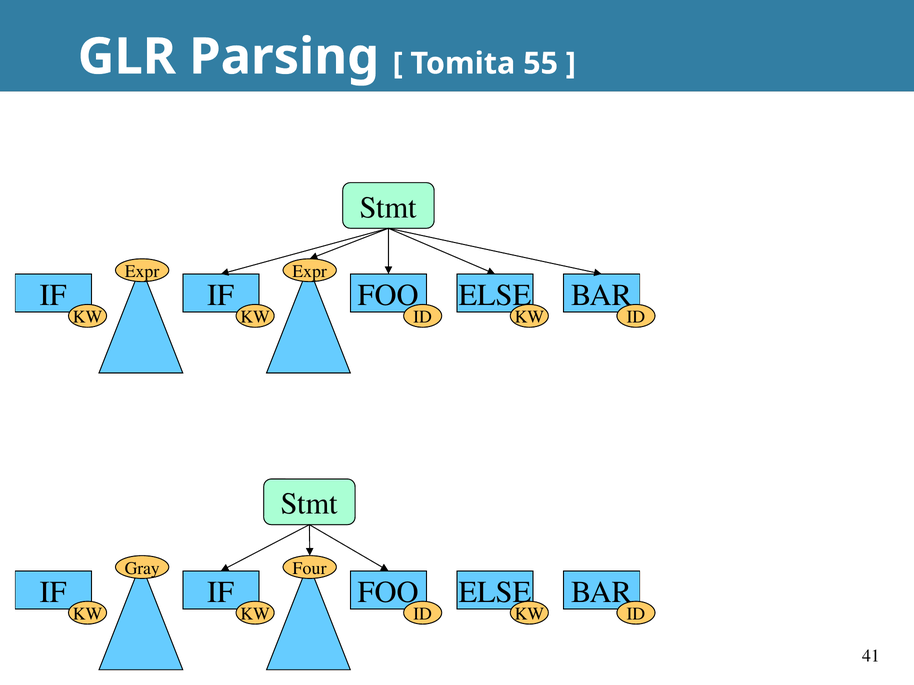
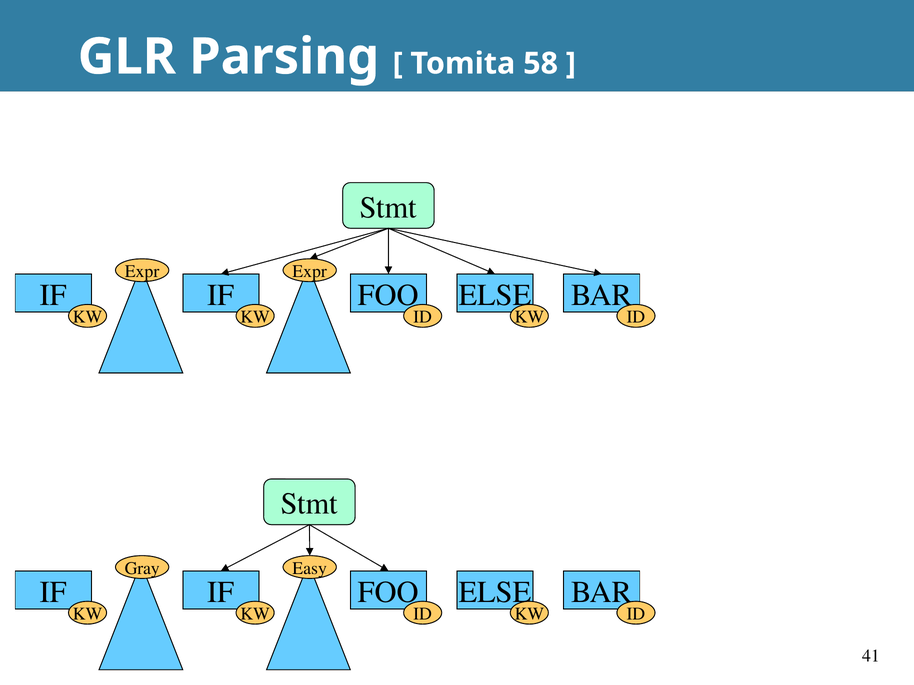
55: 55 -> 58
Four: Four -> Easy
